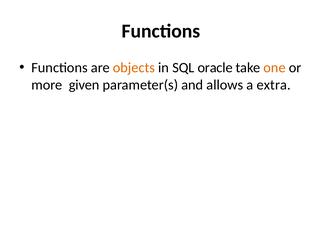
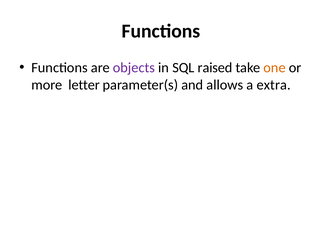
objects colour: orange -> purple
oracle: oracle -> raised
given: given -> letter
